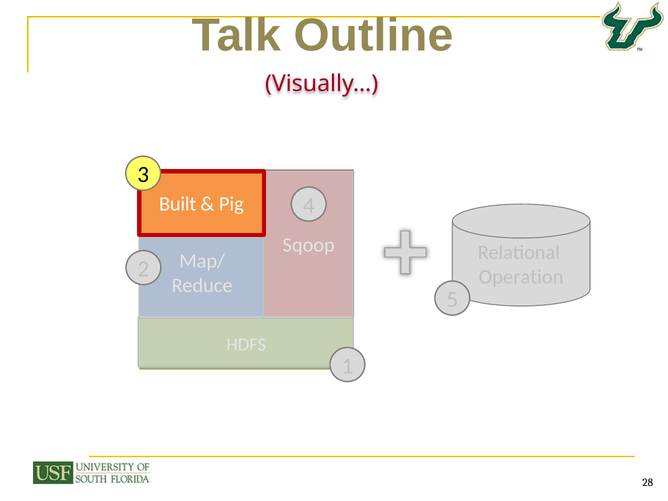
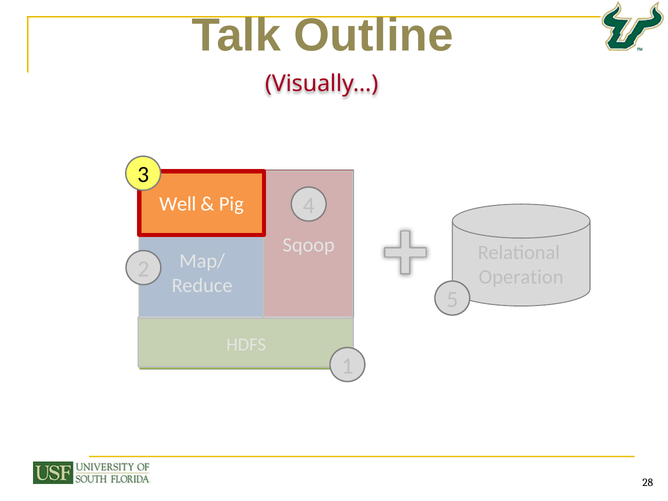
Built: Built -> Well
